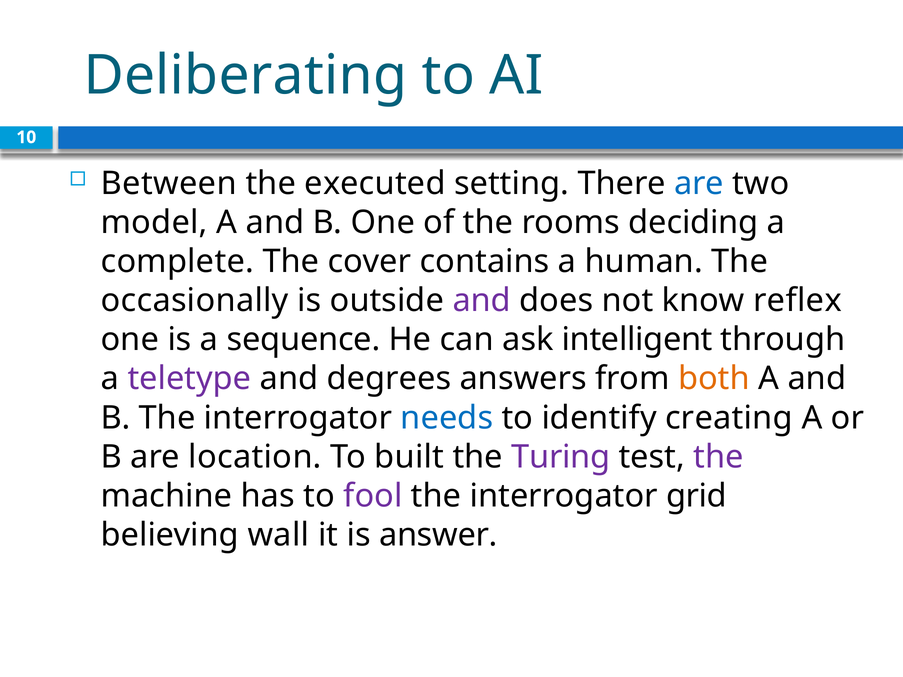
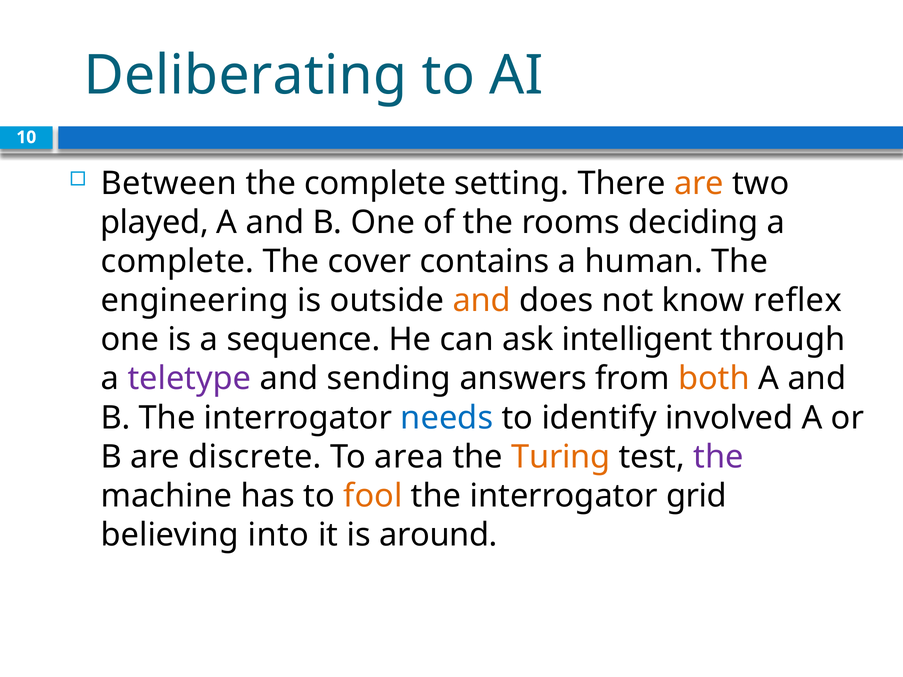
the executed: executed -> complete
are at (699, 183) colour: blue -> orange
model: model -> played
occasionally: occasionally -> engineering
and at (482, 301) colour: purple -> orange
degrees: degrees -> sending
creating: creating -> involved
location: location -> discrete
built: built -> area
Turing colour: purple -> orange
fool colour: purple -> orange
wall: wall -> into
answer: answer -> around
